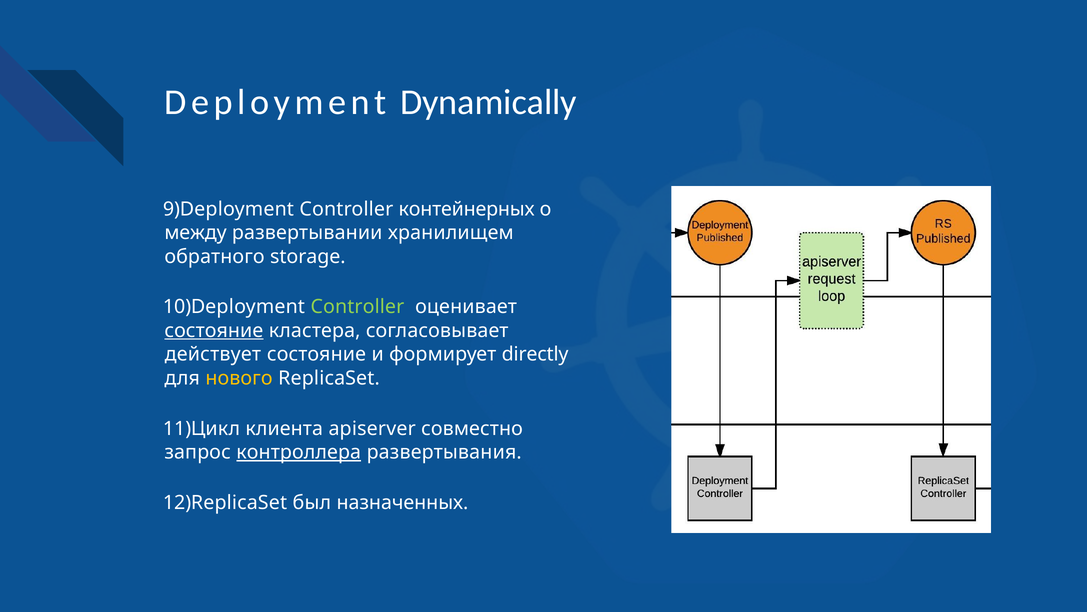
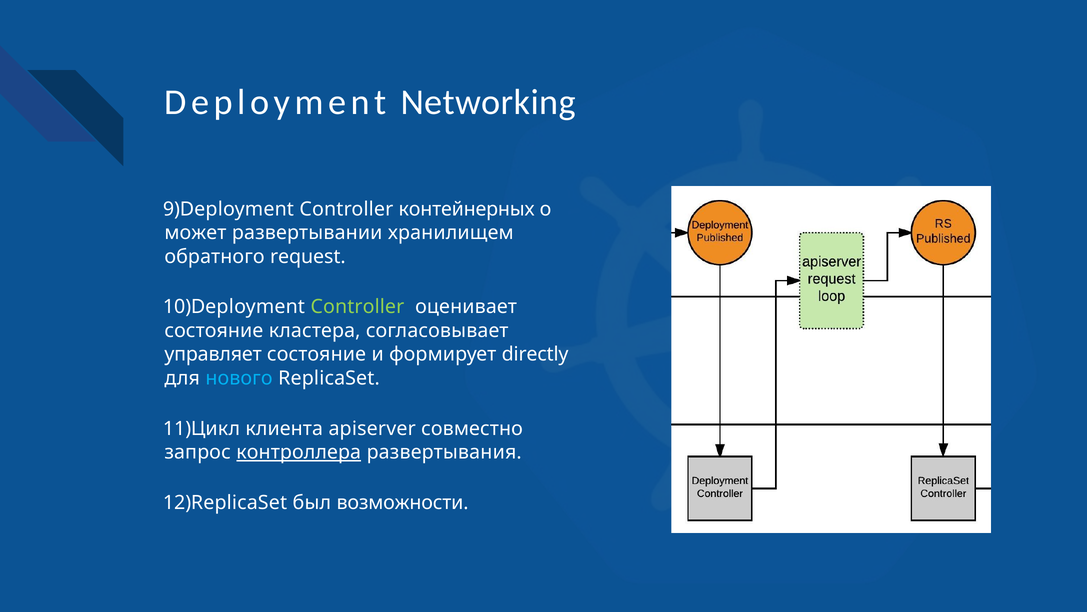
Dynamically: Dynamically -> Networking
между: между -> может
storage: storage -> request
состояние at (214, 330) underline: present -> none
действует: действует -> управляет
нового colour: yellow -> light blue
назначенных: назначенных -> возможности
